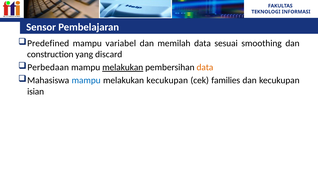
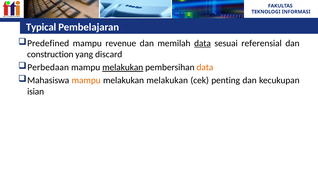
Sensor: Sensor -> Typical
variabel: variabel -> revenue
data at (202, 43) underline: none -> present
smoothing: smoothing -> referensial
mampu at (86, 80) colour: blue -> orange
melakukan kecukupan: kecukupan -> melakukan
families: families -> penting
